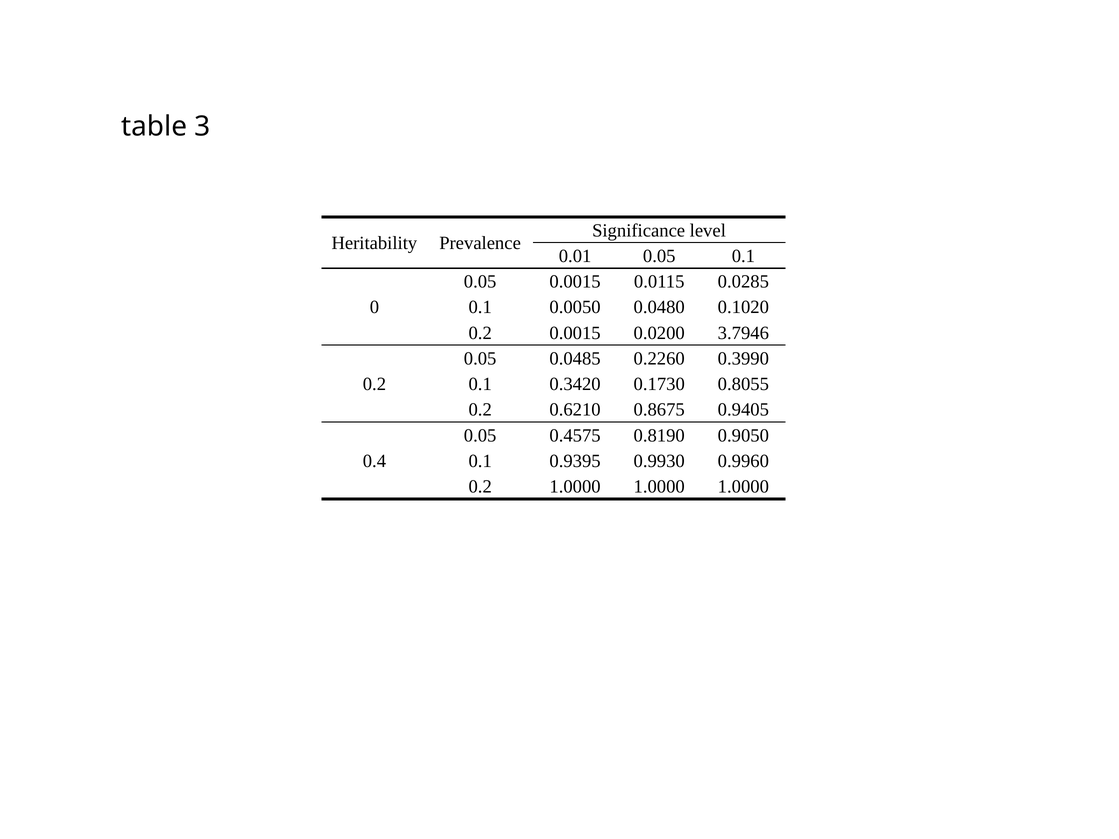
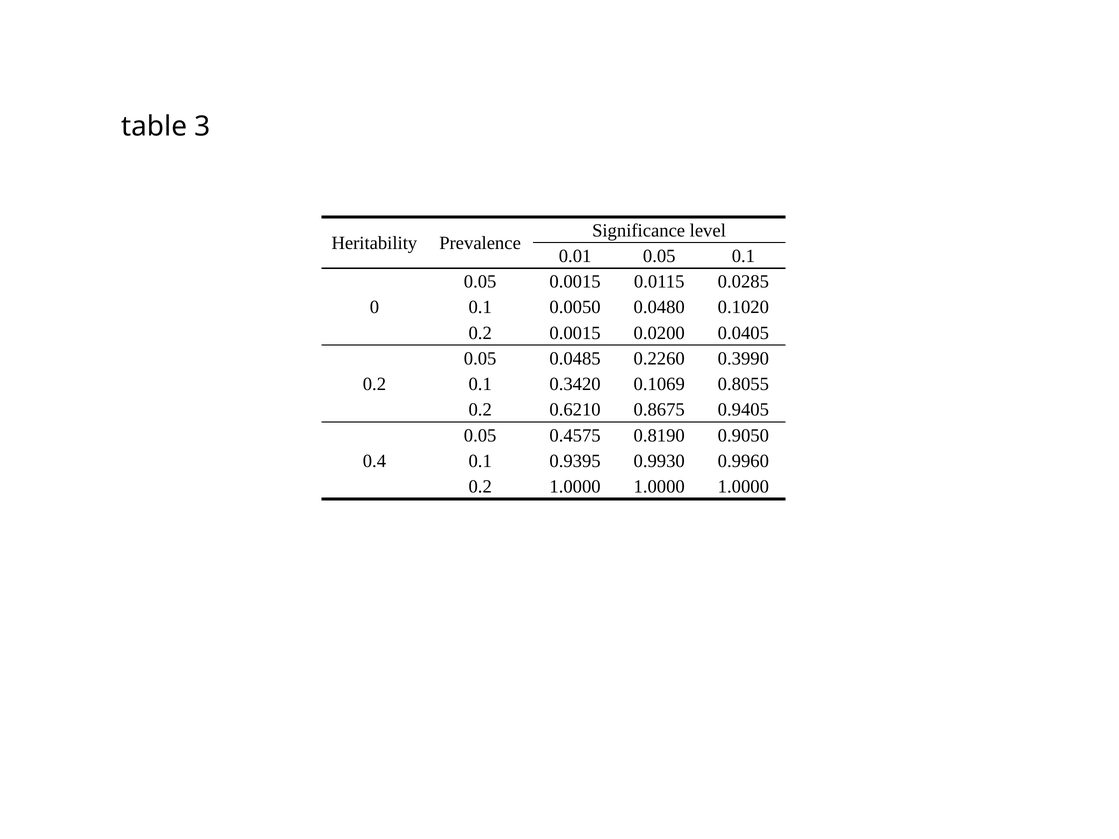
3.7946: 3.7946 -> 0.0405
0.1730: 0.1730 -> 0.1069
